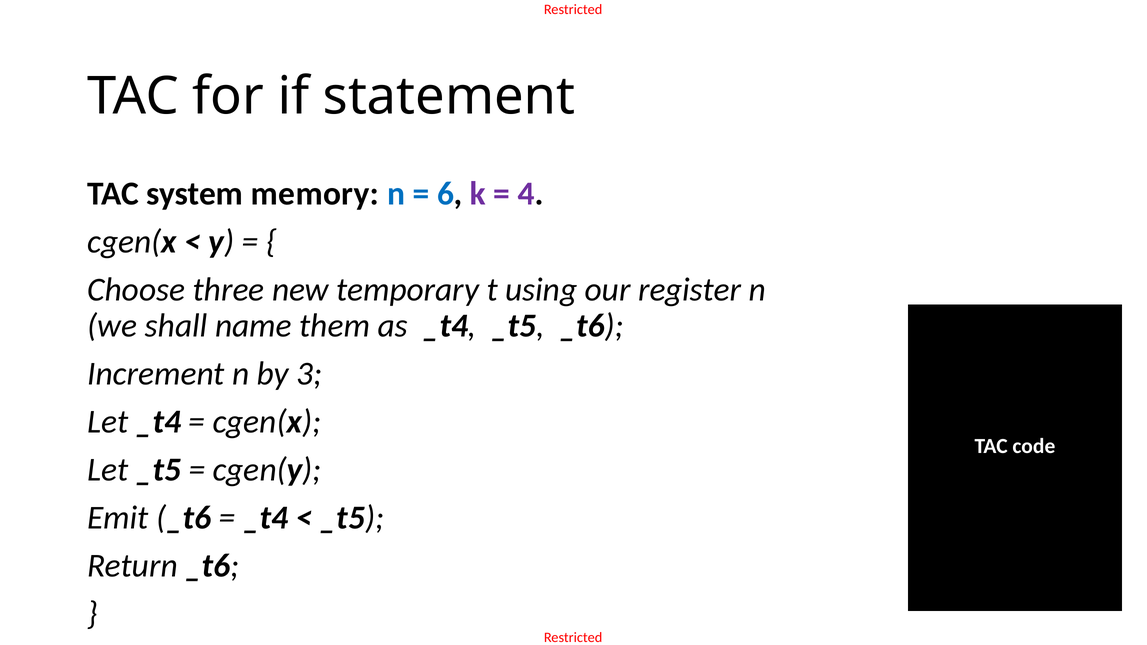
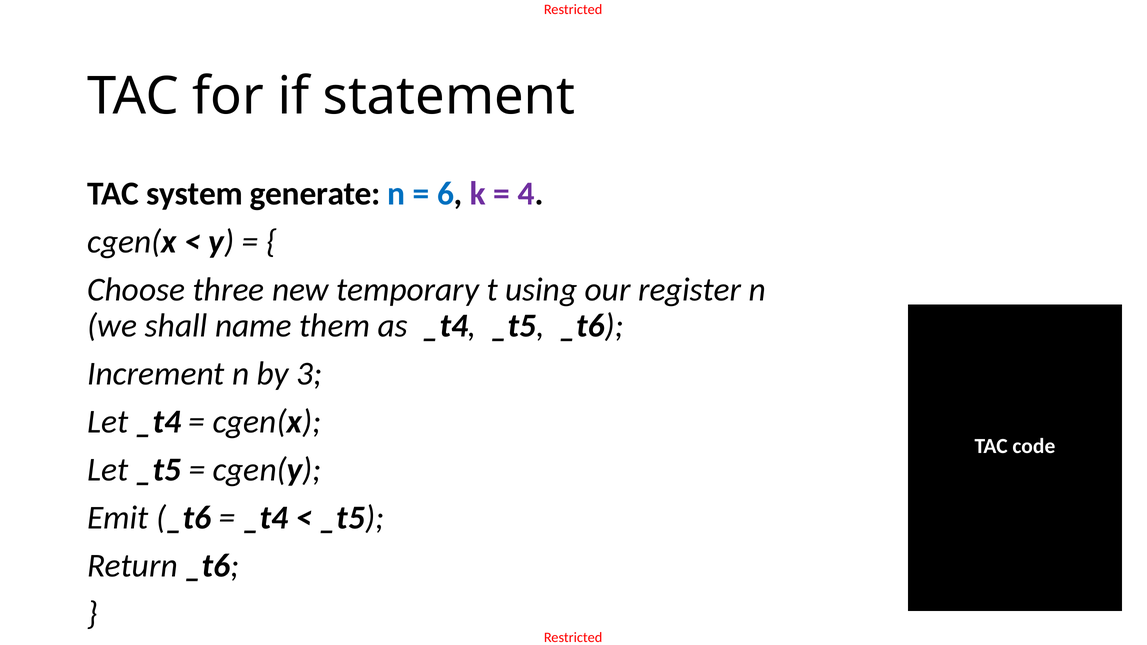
memory: memory -> generate
